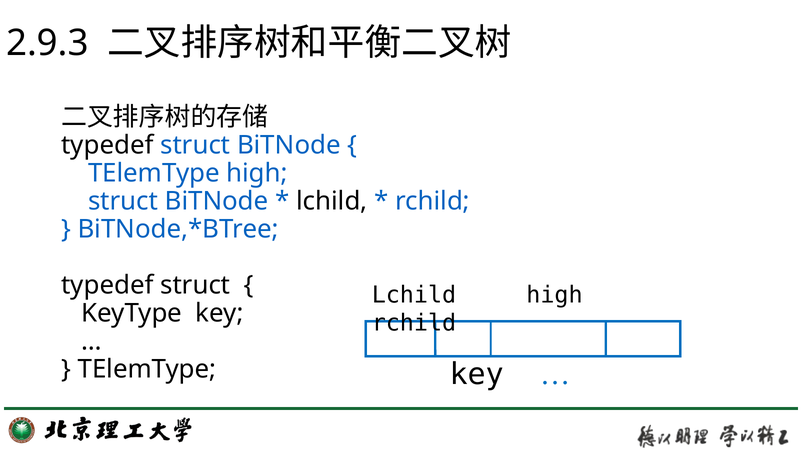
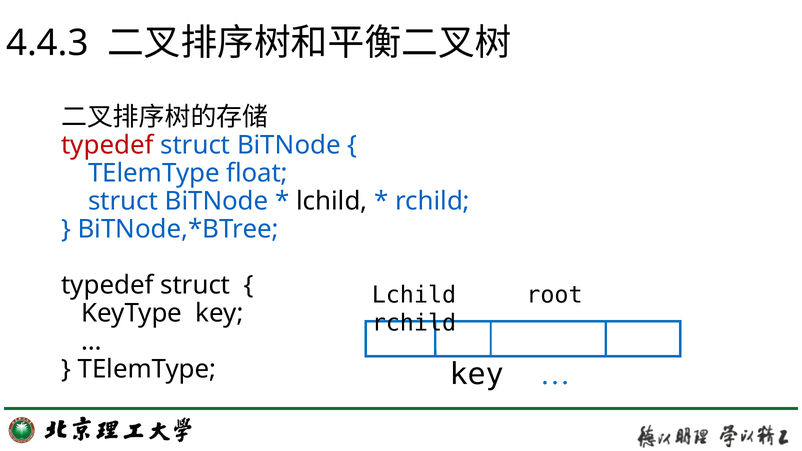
2.9.3: 2.9.3 -> 4.4.3
typedef at (107, 145) colour: black -> red
TElemType high: high -> float
Lchild high: high -> root
